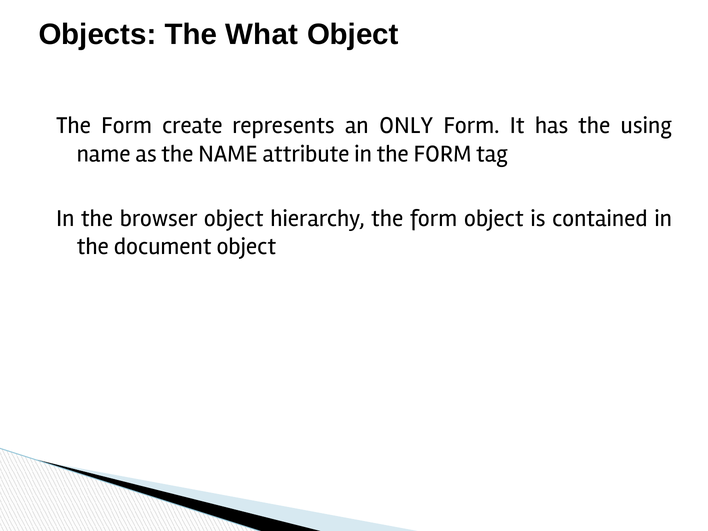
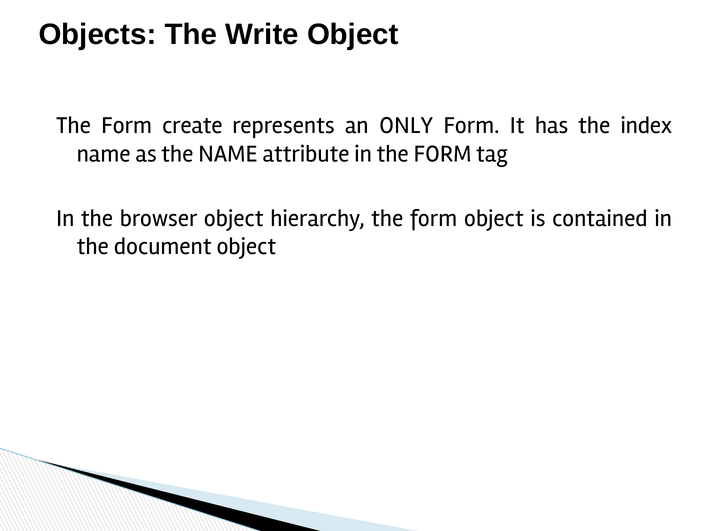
What: What -> Write
using: using -> index
